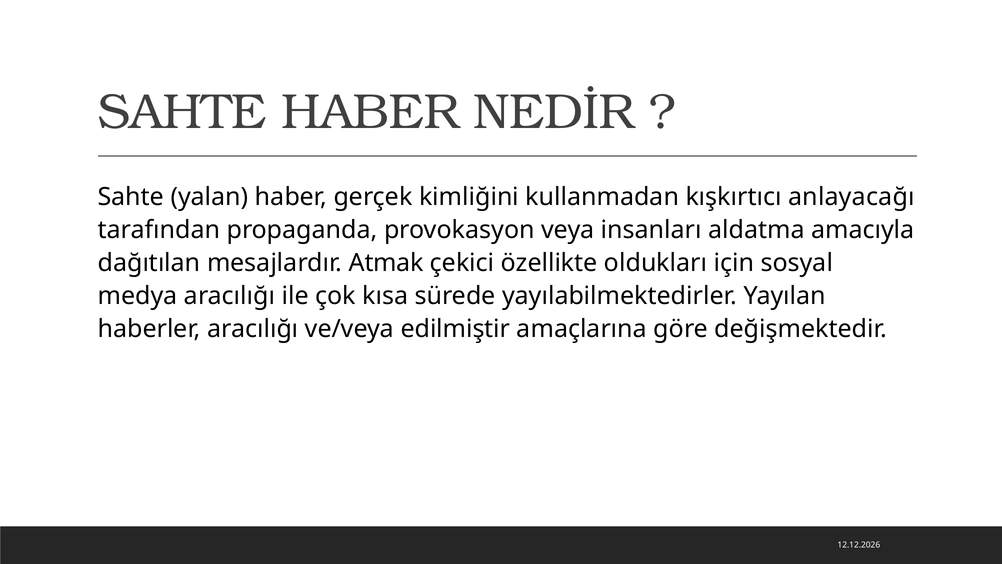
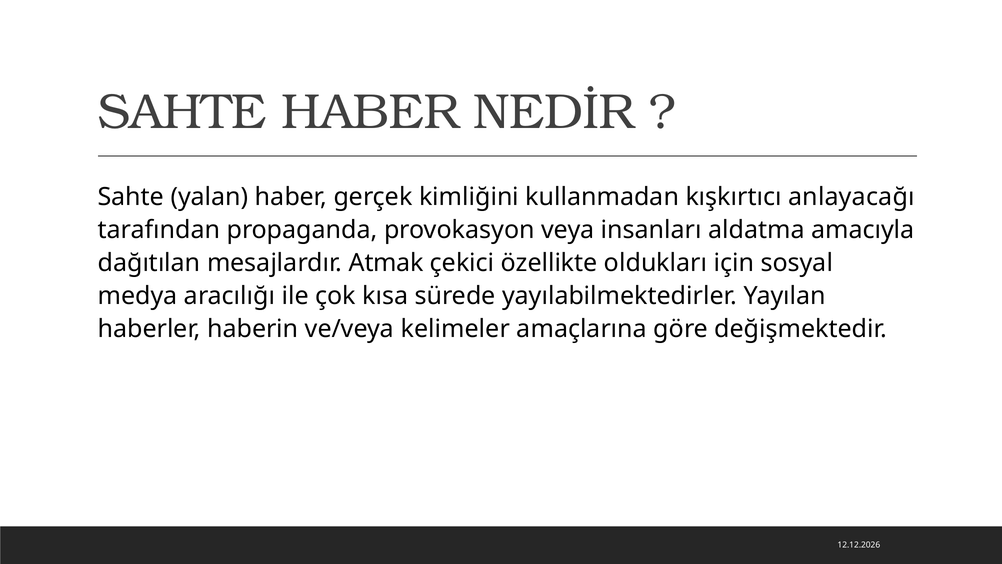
haberler aracılığı: aracılığı -> haberin
edilmiştir: edilmiştir -> kelimeler
